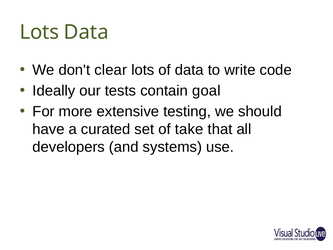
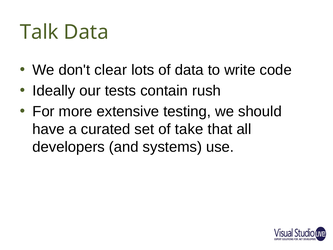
Lots at (39, 32): Lots -> Talk
goal: goal -> rush
